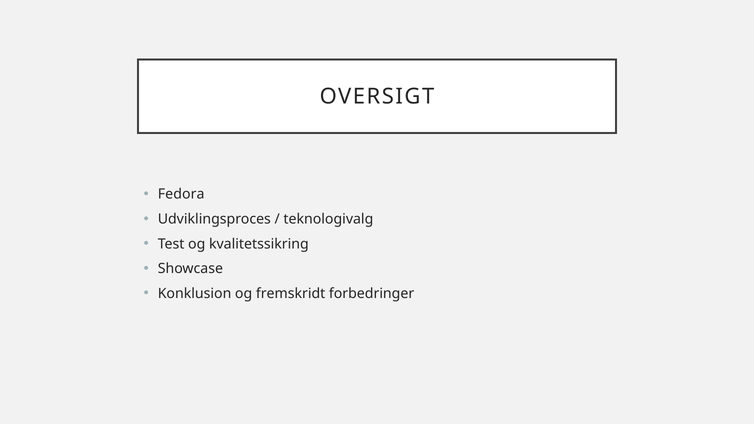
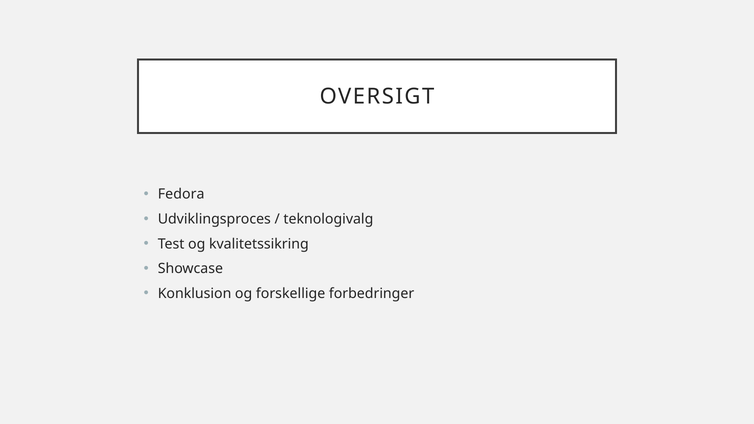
fremskridt: fremskridt -> forskellige
